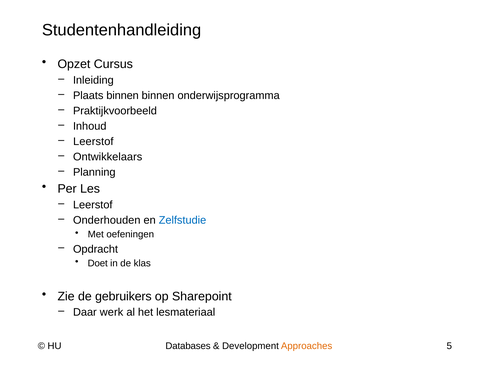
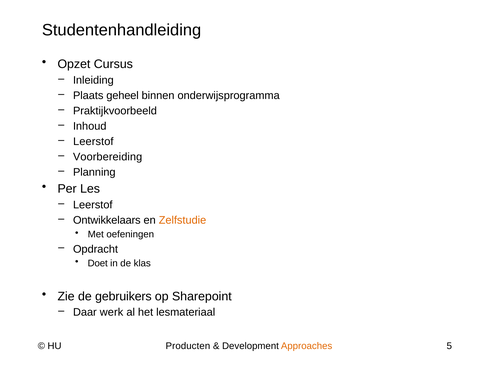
Plaats binnen: binnen -> geheel
Ontwikkelaars: Ontwikkelaars -> Voorbereiding
Onderhouden: Onderhouden -> Ontwikkelaars
Zelfstudie colour: blue -> orange
Databases: Databases -> Producten
